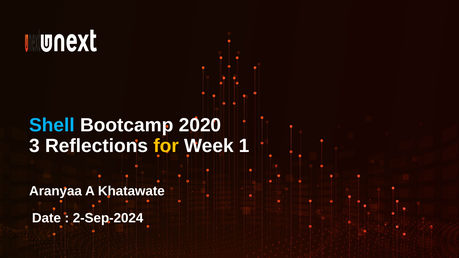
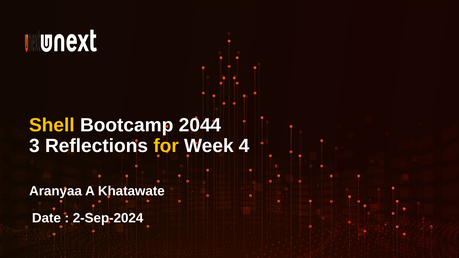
Shell colour: light blue -> yellow
2020: 2020 -> 2044
1: 1 -> 4
